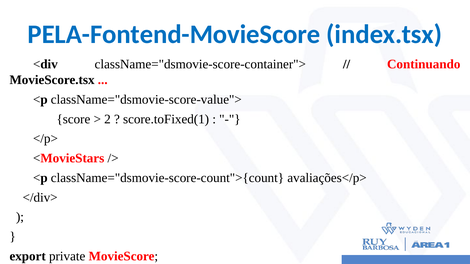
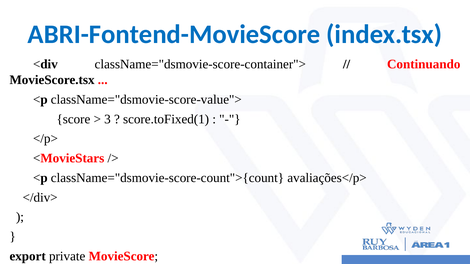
PELA-Fontend-MovieScore: PELA-Fontend-MovieScore -> ABRI-Fontend-MovieScore
2: 2 -> 3
